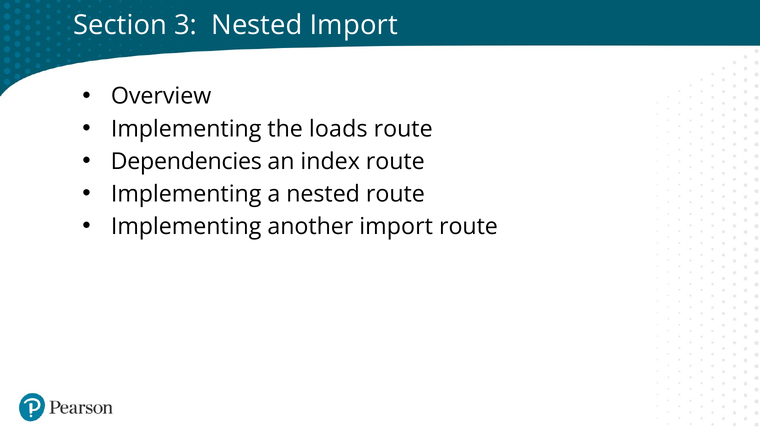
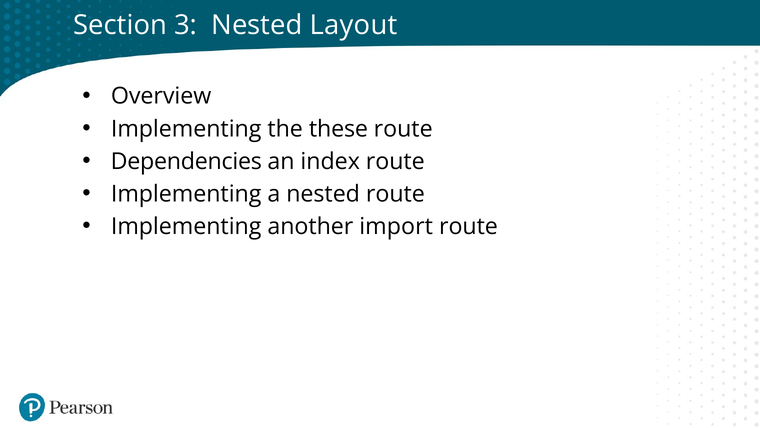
Nested Import: Import -> Layout
loads: loads -> these
